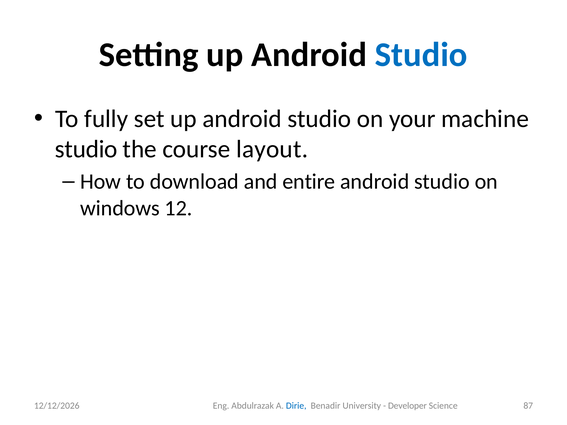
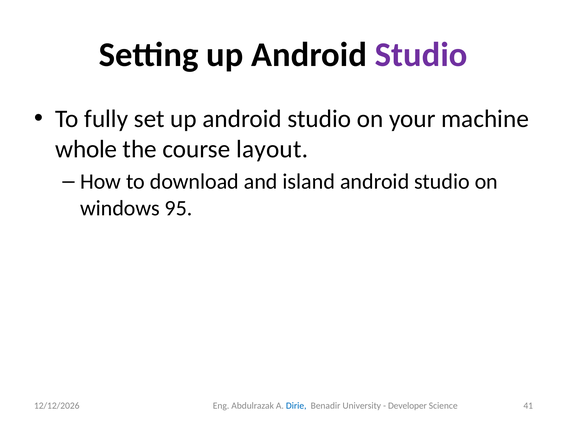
Studio at (421, 55) colour: blue -> purple
studio at (86, 149): studio -> whole
entire: entire -> island
12: 12 -> 95
87: 87 -> 41
